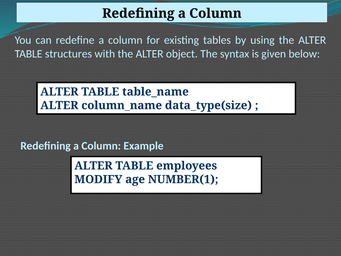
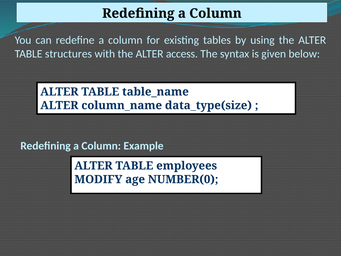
object: object -> access
NUMBER(1: NUMBER(1 -> NUMBER(0
